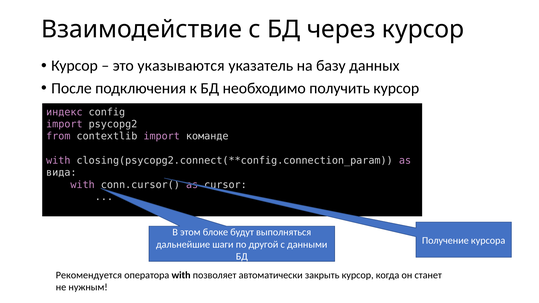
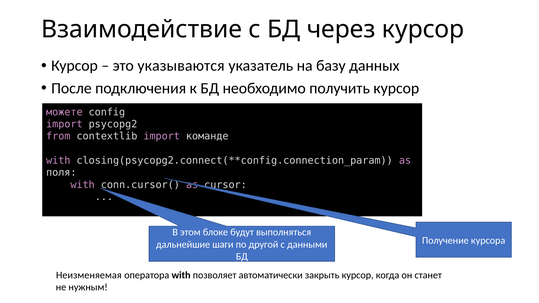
индекс: индекс -> можете
вида: вида -> поля
Рекомендуется: Рекомендуется -> Неизменяемая
